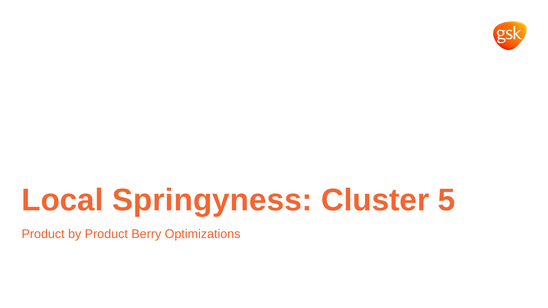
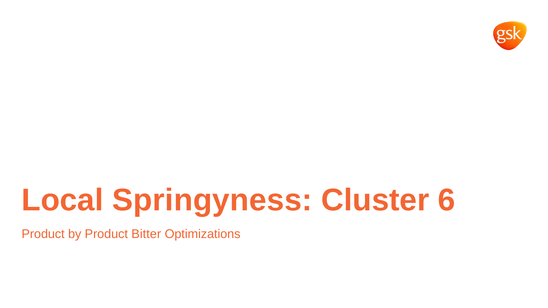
5: 5 -> 6
Berry: Berry -> Bitter
